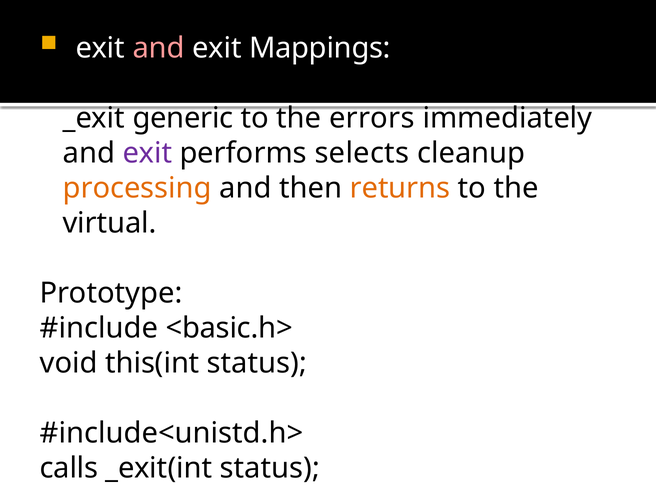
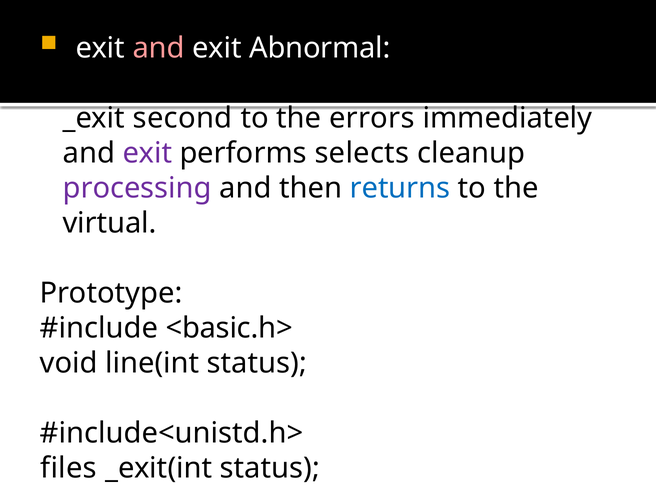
Mappings: Mappings -> Abnormal
generic: generic -> second
processing colour: orange -> purple
returns colour: orange -> blue
this(int: this(int -> line(int
calls: calls -> files
